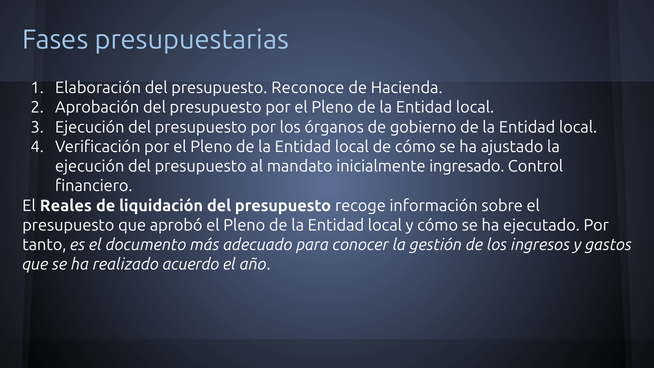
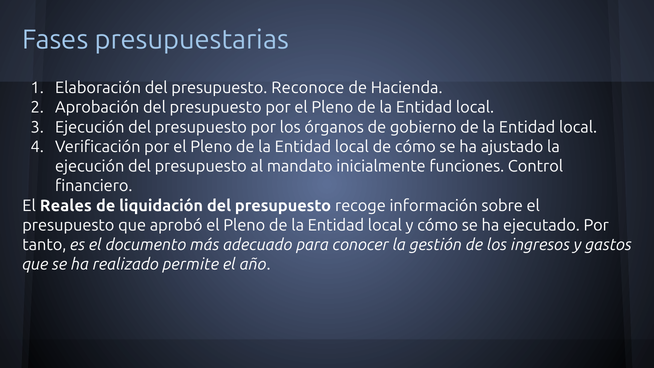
ingresado: ingresado -> funciones
acuerdo: acuerdo -> permite
